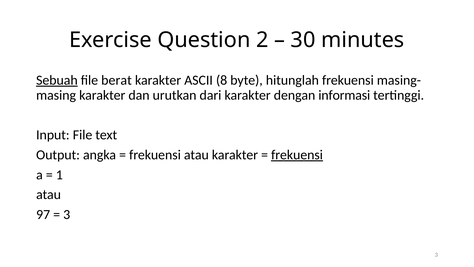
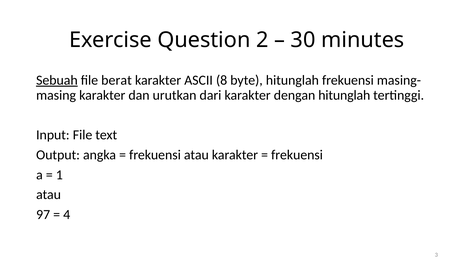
dengan informasi: informasi -> hitunglah
frekuensi at (297, 155) underline: present -> none
3 at (67, 214): 3 -> 4
